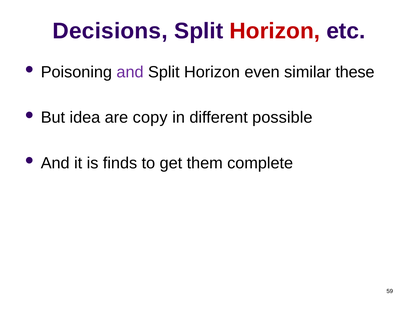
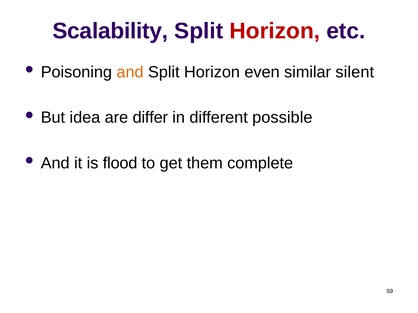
Decisions: Decisions -> Scalability
and at (130, 72) colour: purple -> orange
these: these -> silent
copy: copy -> differ
finds: finds -> flood
